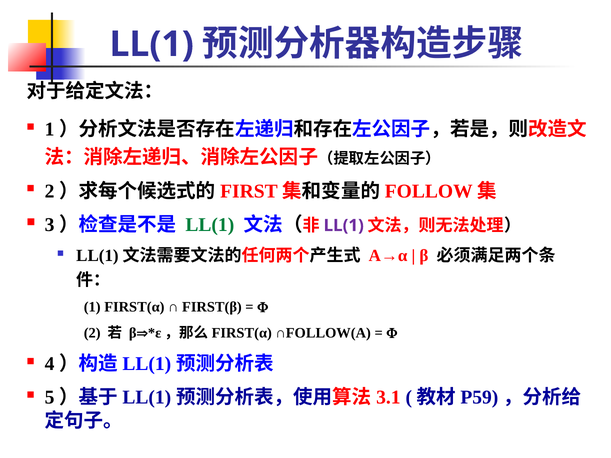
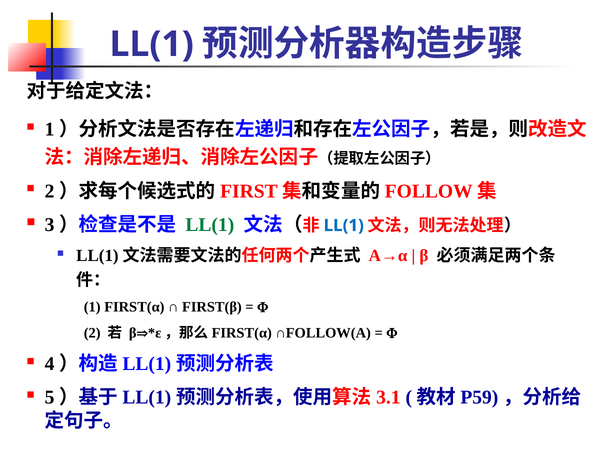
LL(1 at (344, 226) colour: purple -> blue
